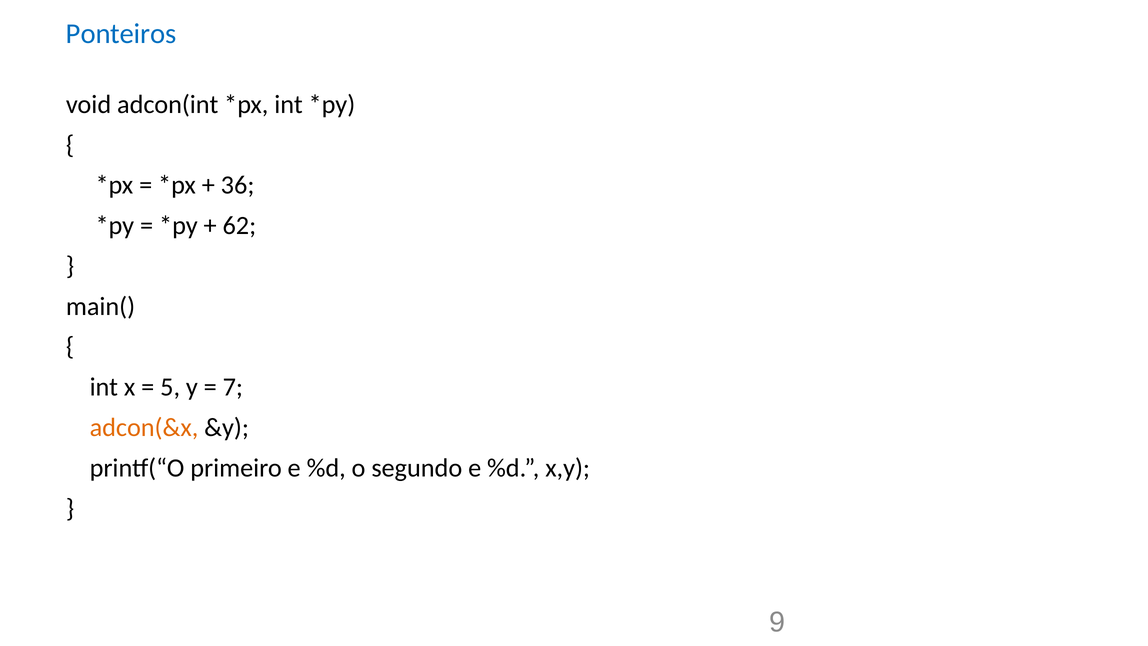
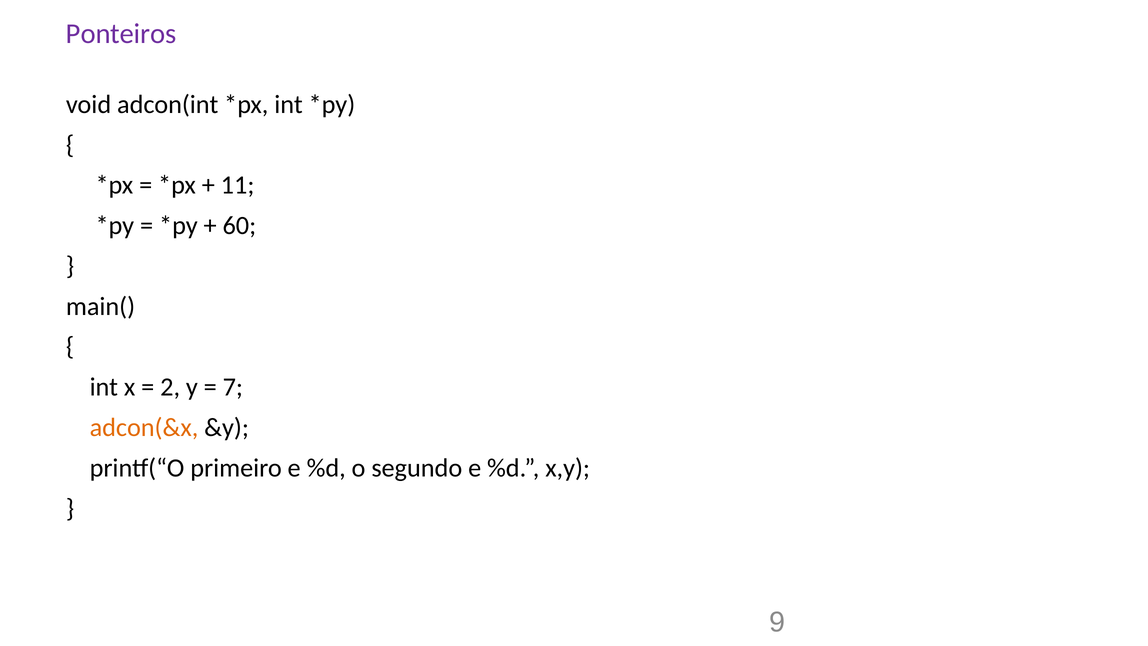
Ponteiros colour: blue -> purple
36: 36 -> 11
62: 62 -> 60
5: 5 -> 2
